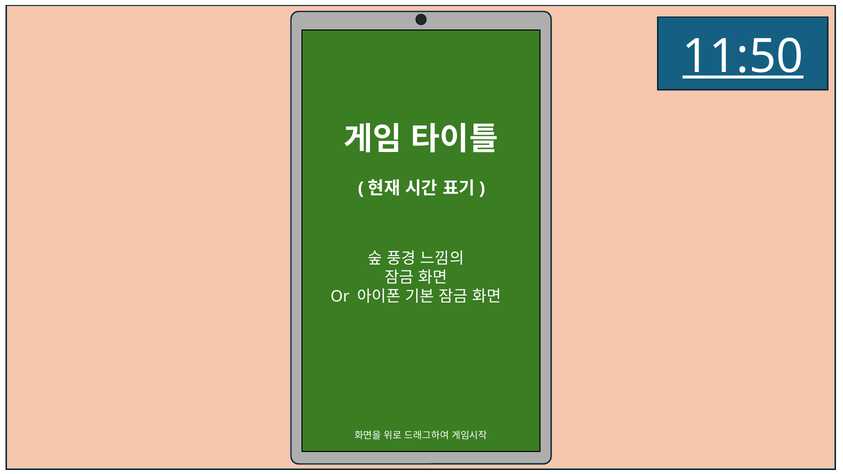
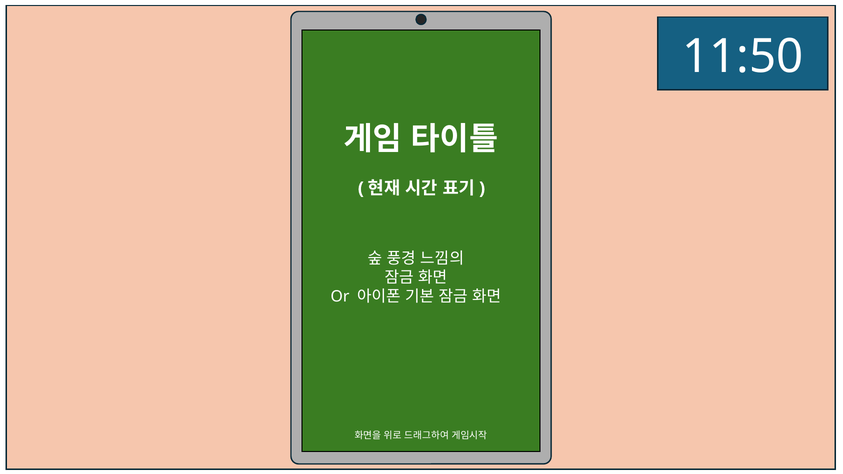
11:50 underline: present -> none
